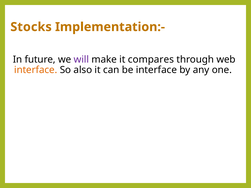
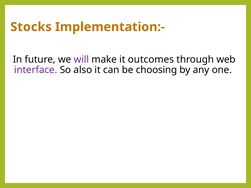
compares: compares -> outcomes
interface at (36, 70) colour: orange -> purple
be interface: interface -> choosing
